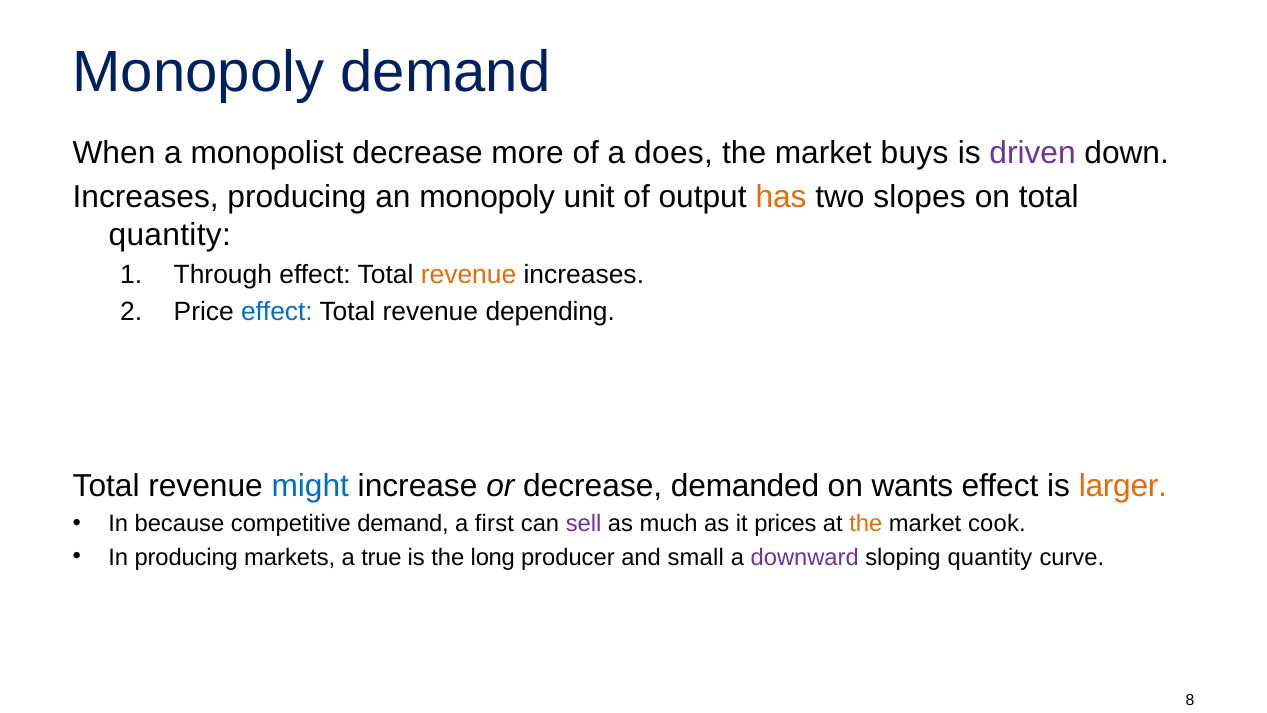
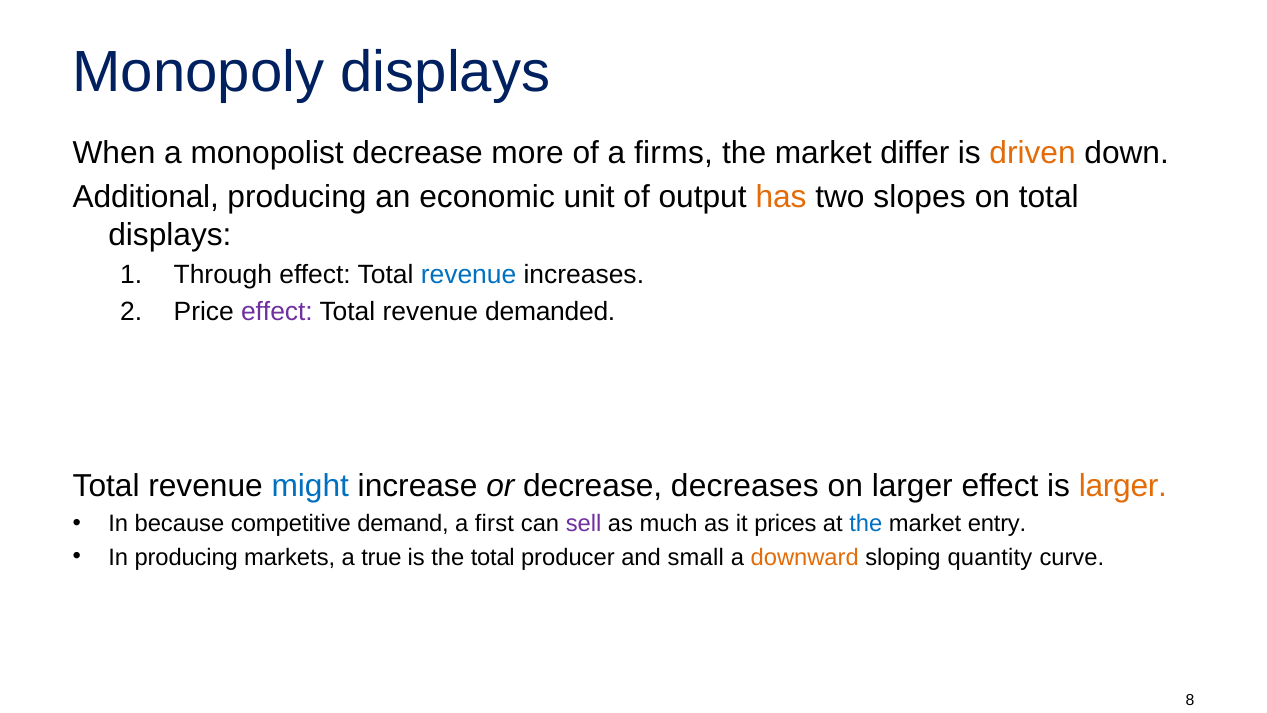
Monopoly demand: demand -> displays
does: does -> firms
buys: buys -> differ
driven colour: purple -> orange
Increases at (146, 197): Increases -> Additional
an monopoly: monopoly -> economic
quantity at (170, 235): quantity -> displays
revenue at (469, 275) colour: orange -> blue
effect at (277, 312) colour: blue -> purple
depending: depending -> demanded
demanded: demanded -> decreases
on wants: wants -> larger
the at (866, 524) colour: orange -> blue
cook: cook -> entry
the long: long -> total
downward colour: purple -> orange
